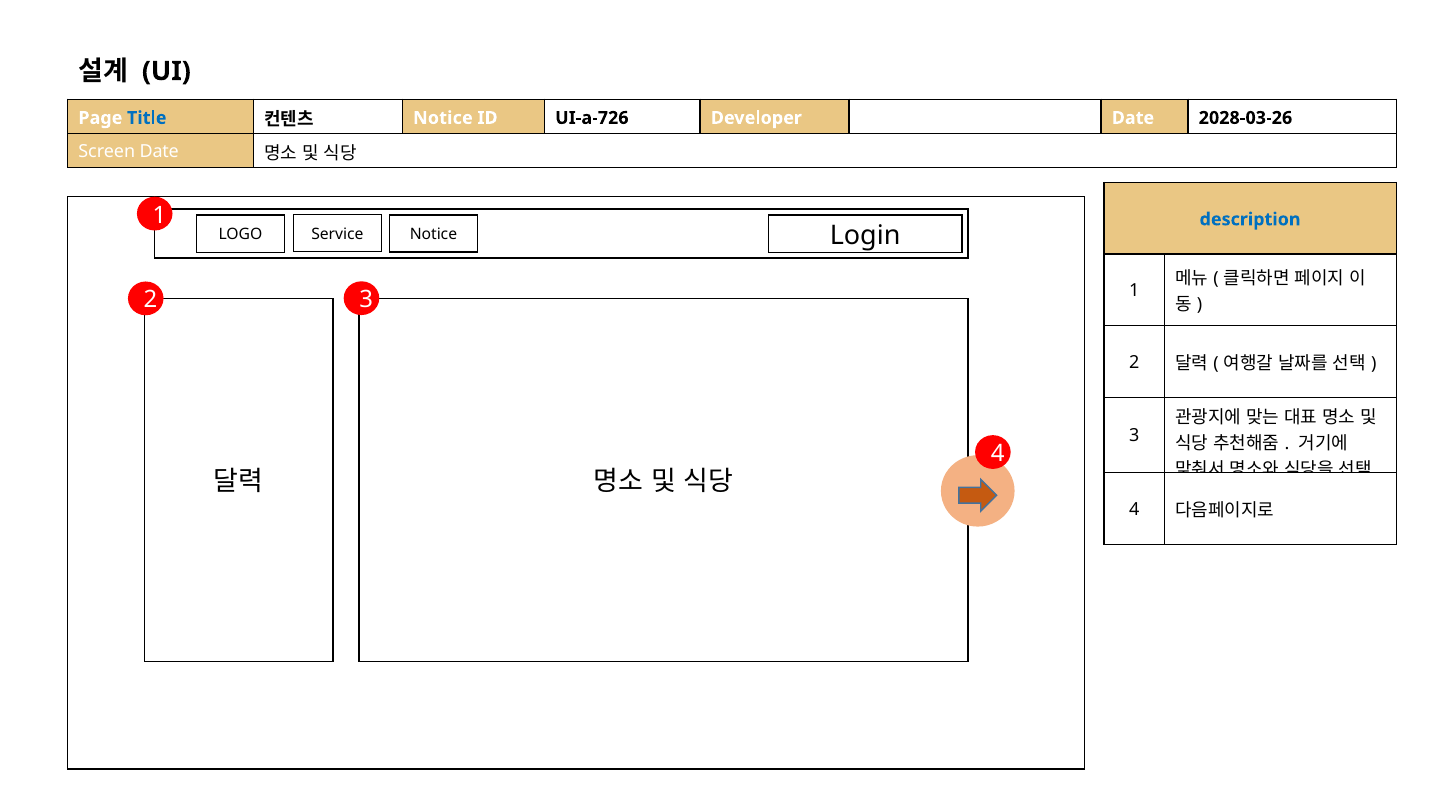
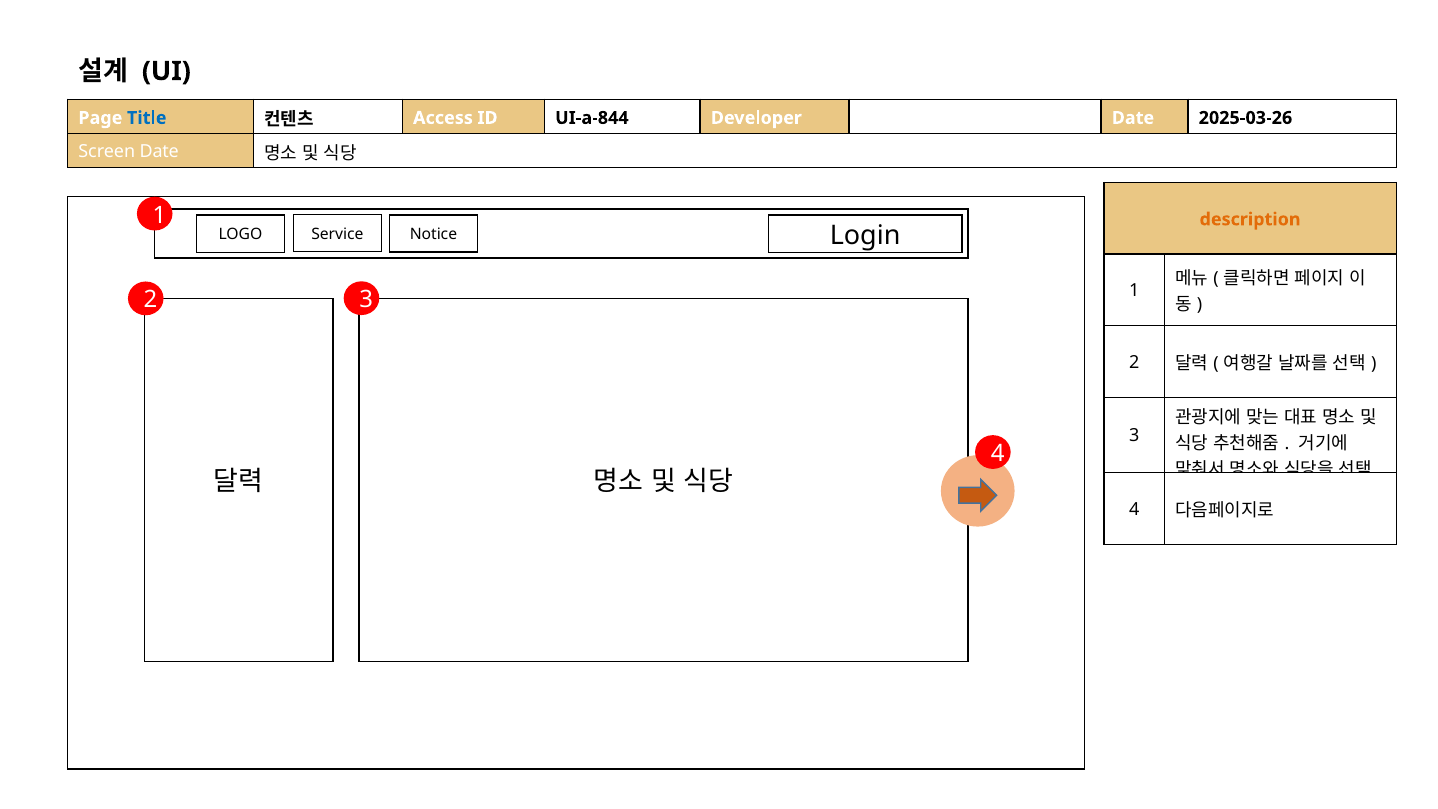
Notice at (443, 118): Notice -> Access
UI-a-726: UI-a-726 -> UI-a-844
2028-03-26: 2028-03-26 -> 2025-03-26
description colour: blue -> orange
